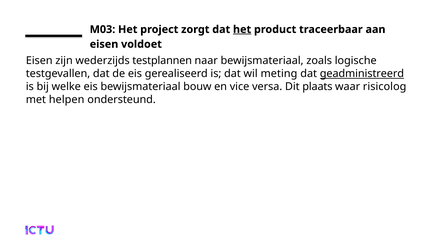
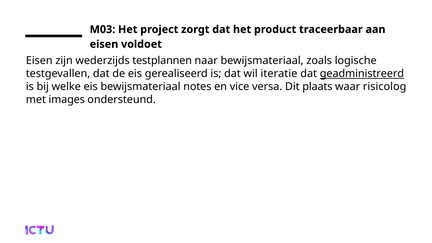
het at (242, 29) underline: present -> none
meting: meting -> iteratie
bouw: bouw -> notes
helpen: helpen -> images
